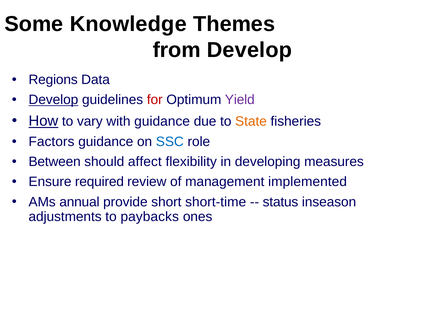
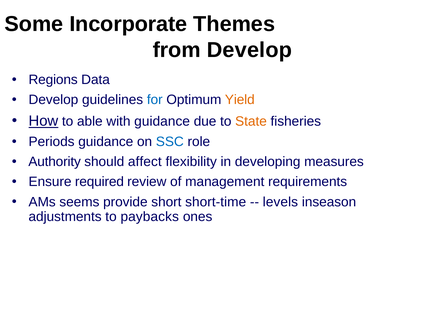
Knowledge: Knowledge -> Incorporate
Develop at (53, 100) underline: present -> none
for colour: red -> blue
Yield colour: purple -> orange
vary: vary -> able
Factors: Factors -> Periods
Between: Between -> Authority
implemented: implemented -> requirements
annual: annual -> seems
status: status -> levels
